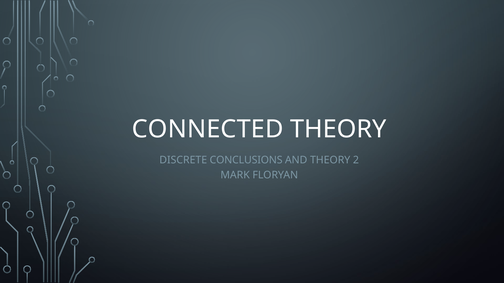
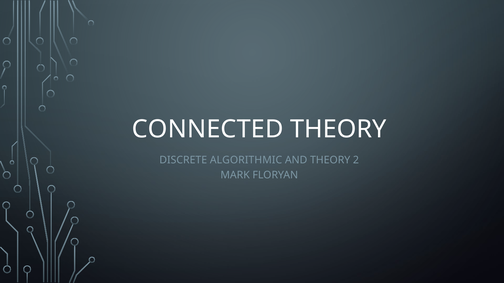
CONCLUSIONS: CONCLUSIONS -> ALGORITHMIC
